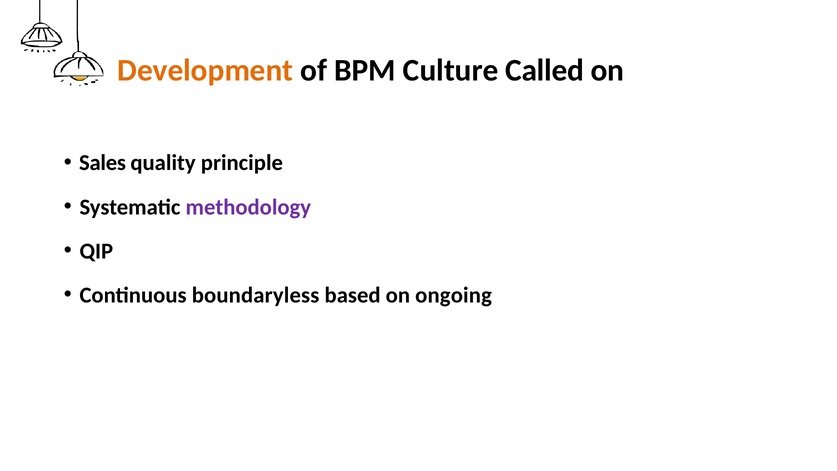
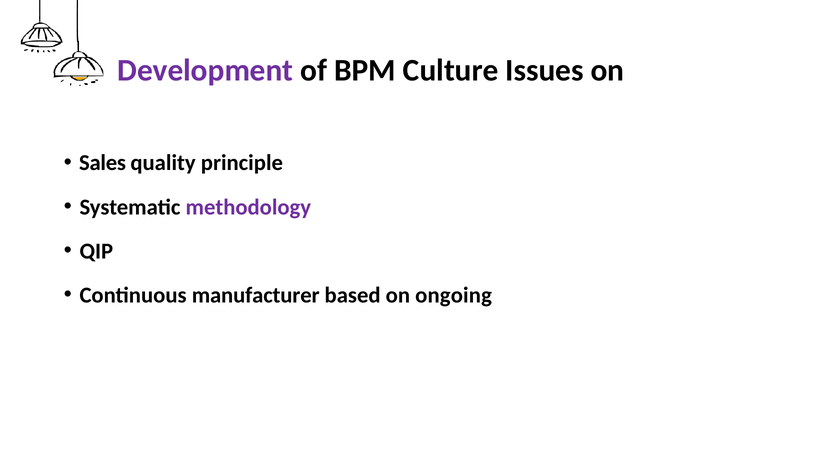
Development colour: orange -> purple
Called: Called -> Issues
boundaryless: boundaryless -> manufacturer
